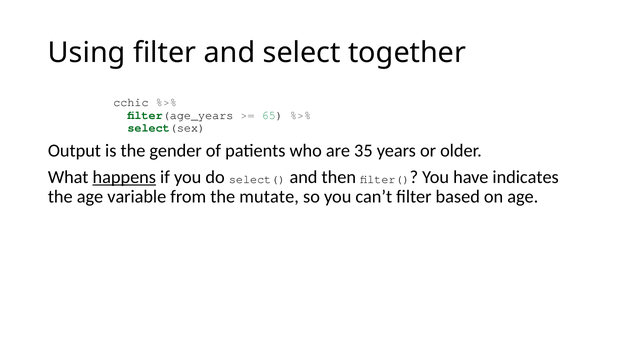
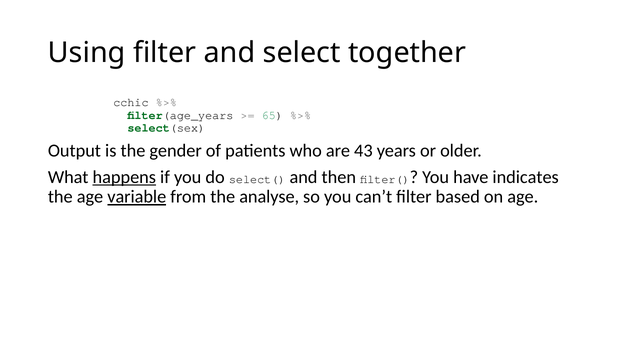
35: 35 -> 43
variable underline: none -> present
mutate: mutate -> analyse
